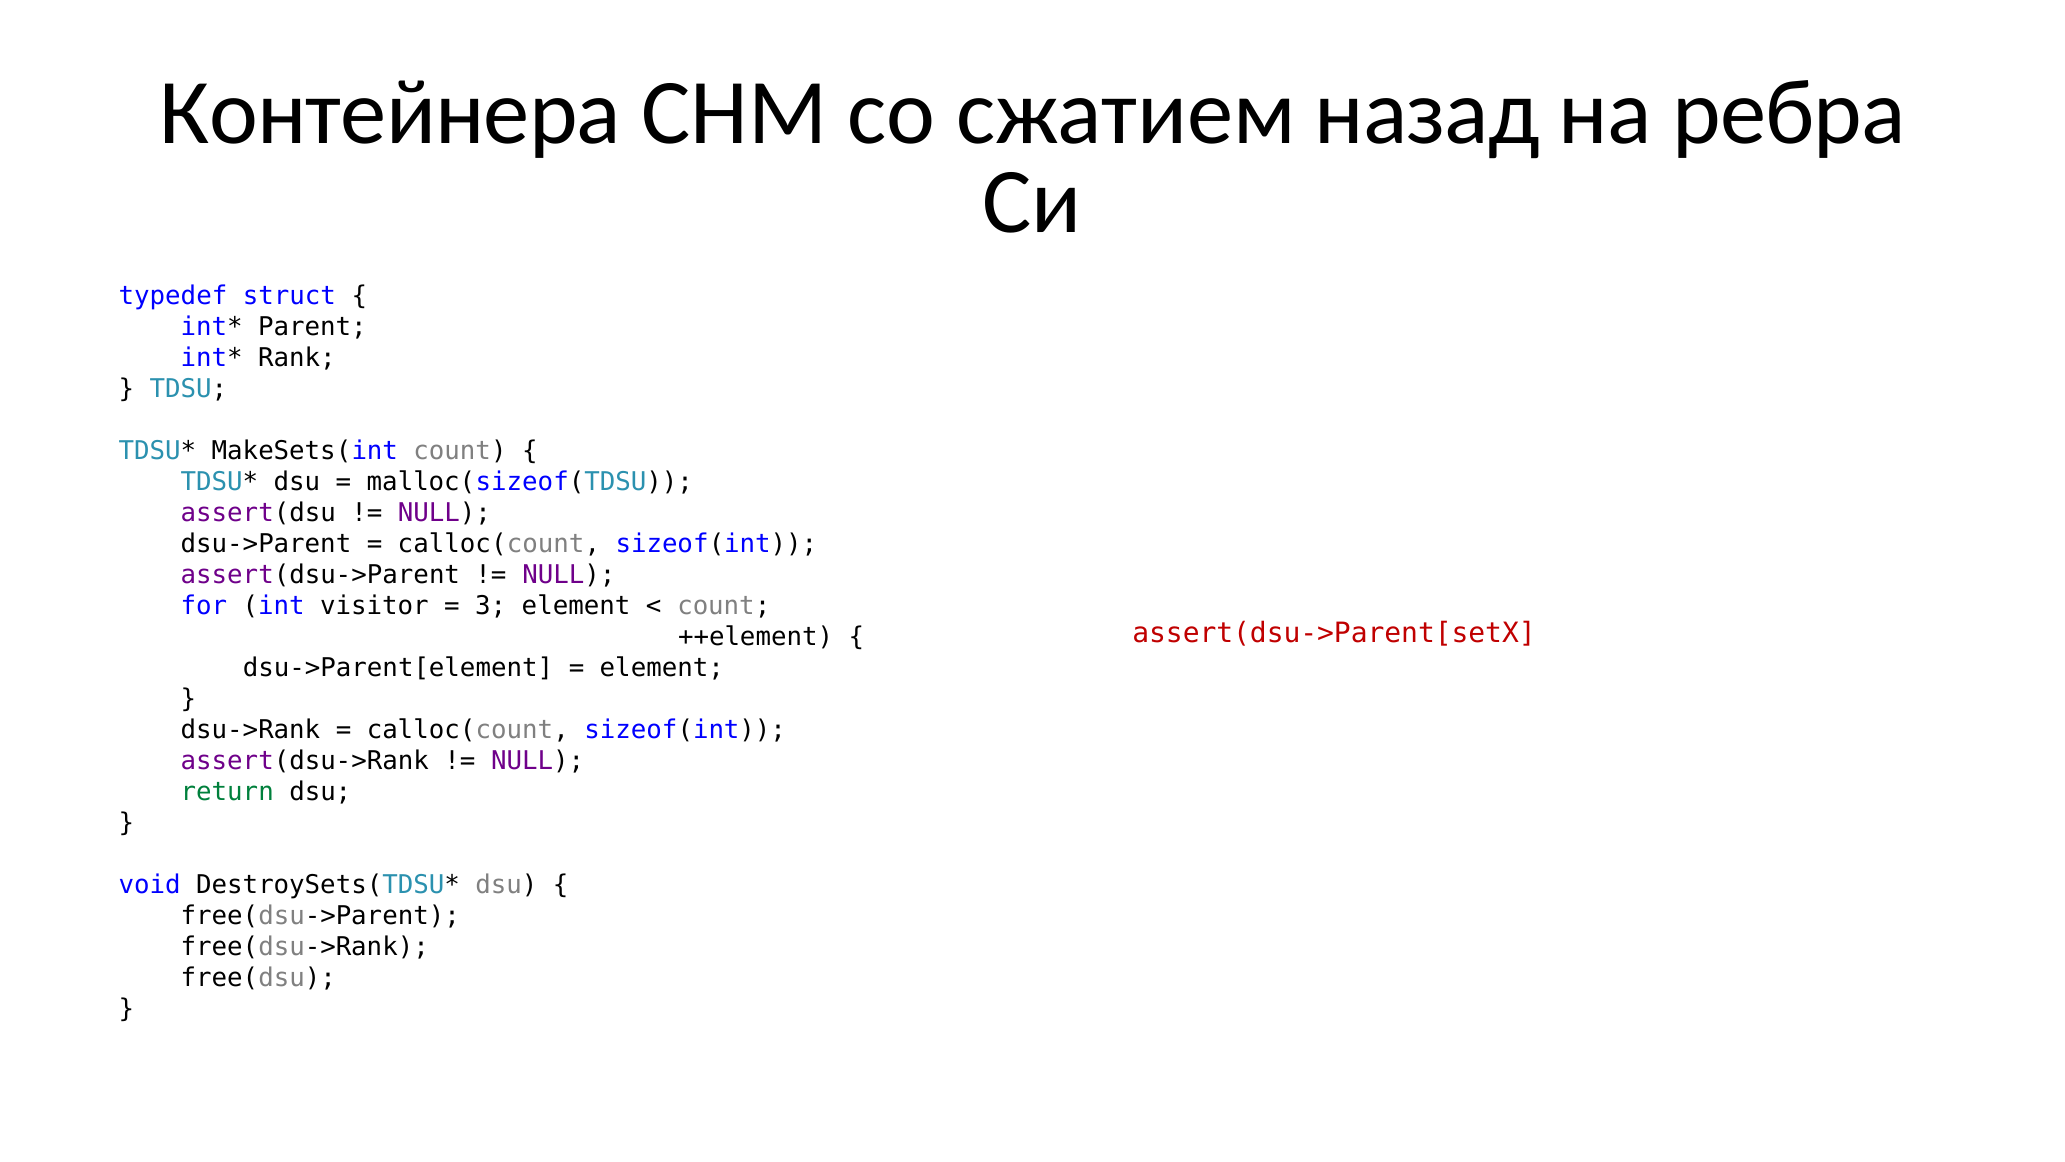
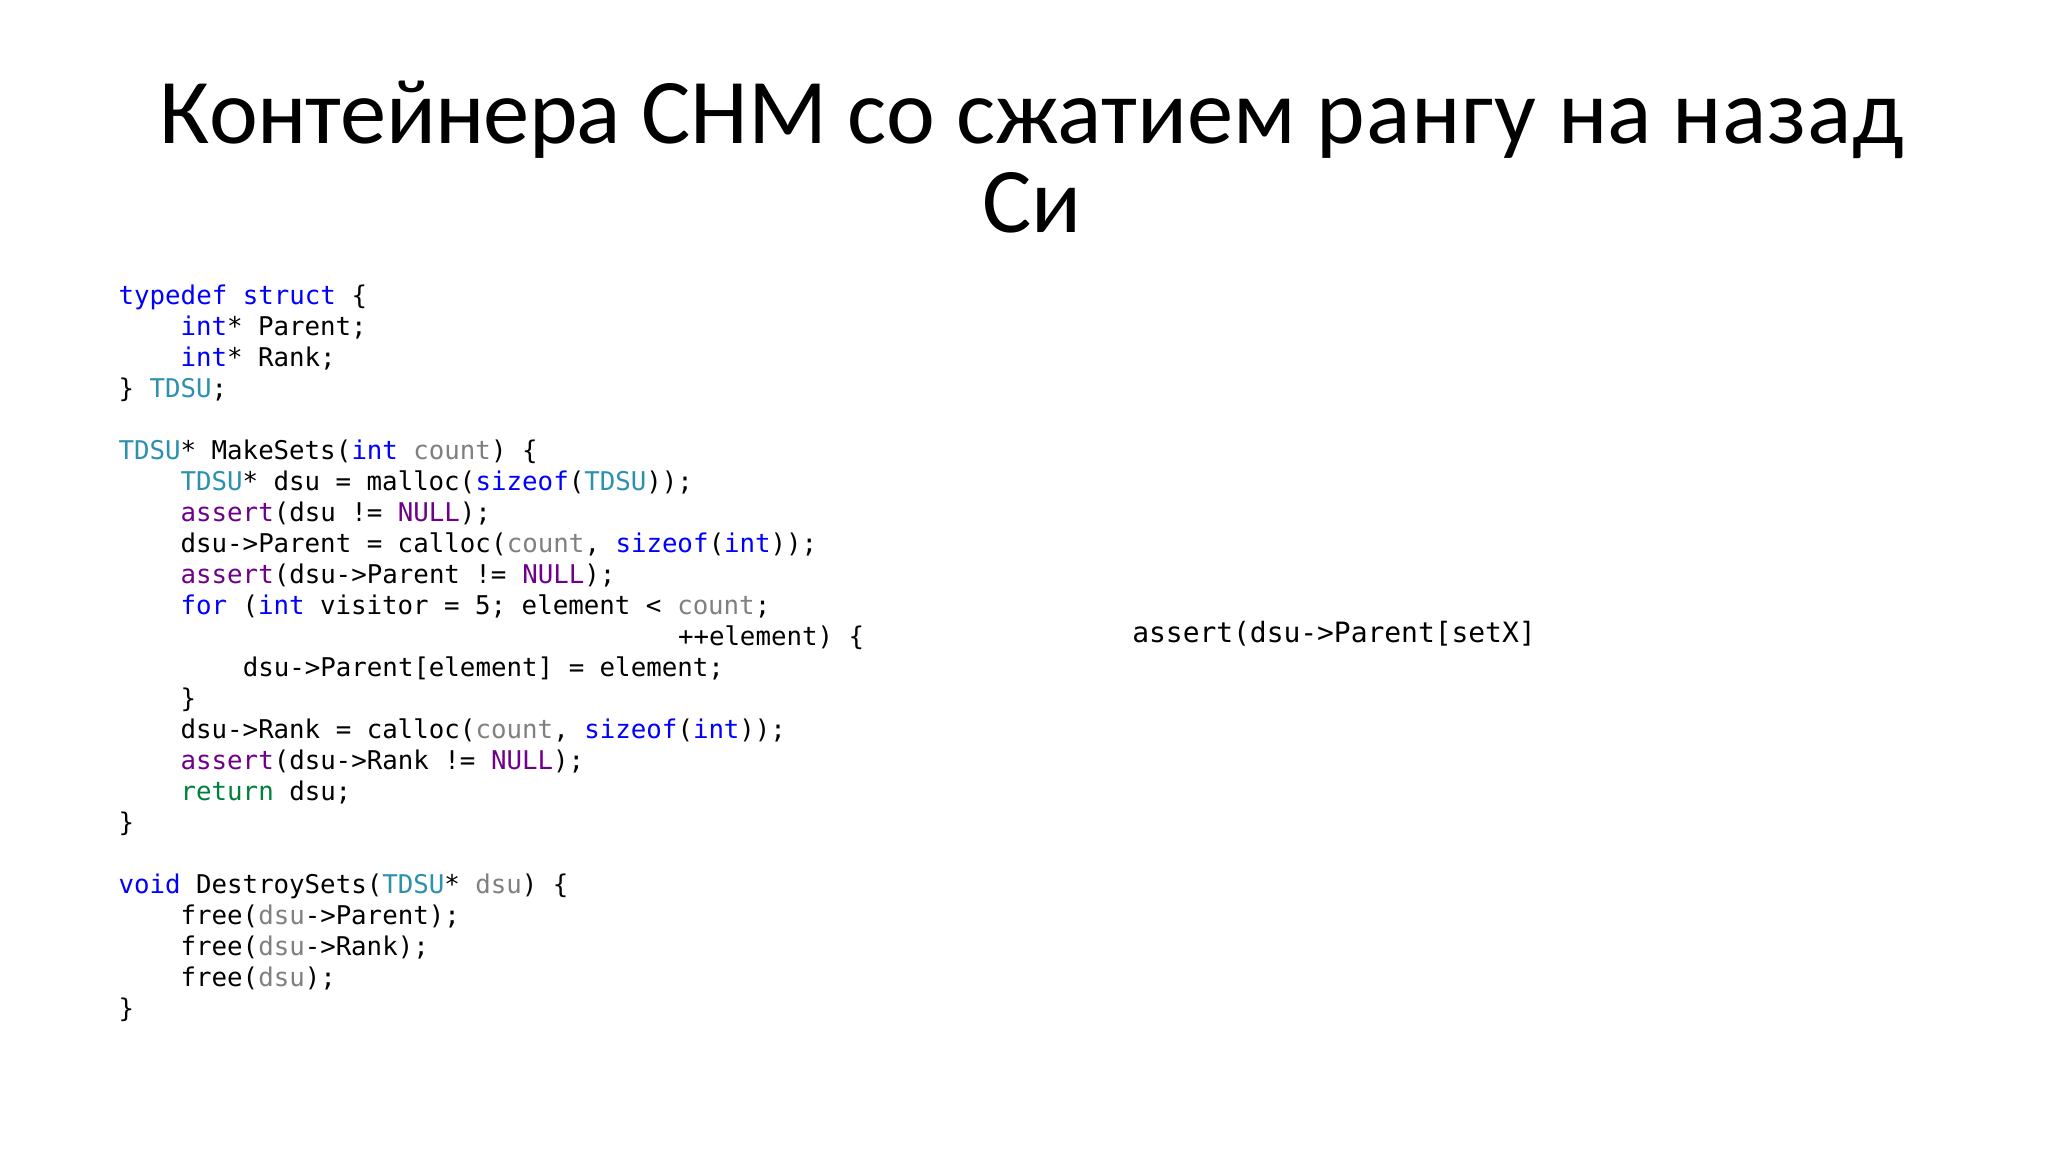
назад: назад -> рангу
ребра: ребра -> назад
3: 3 -> 5
assert(dsu->Parent[setX colour: red -> black
